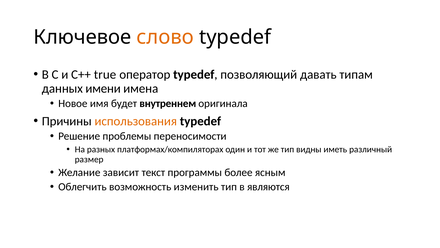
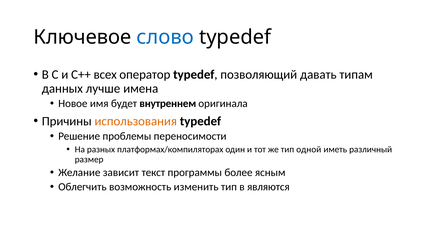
слово colour: orange -> blue
true: true -> всех
имени: имени -> лучше
видны: видны -> одной
